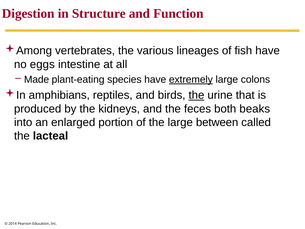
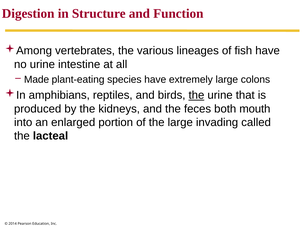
no eggs: eggs -> urine
extremely underline: present -> none
beaks: beaks -> mouth
between: between -> invading
